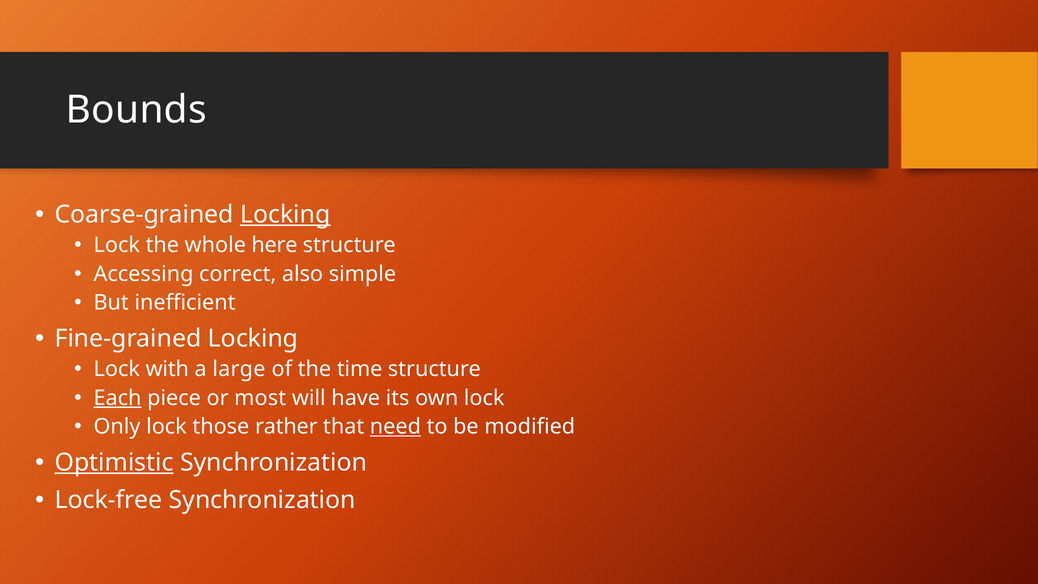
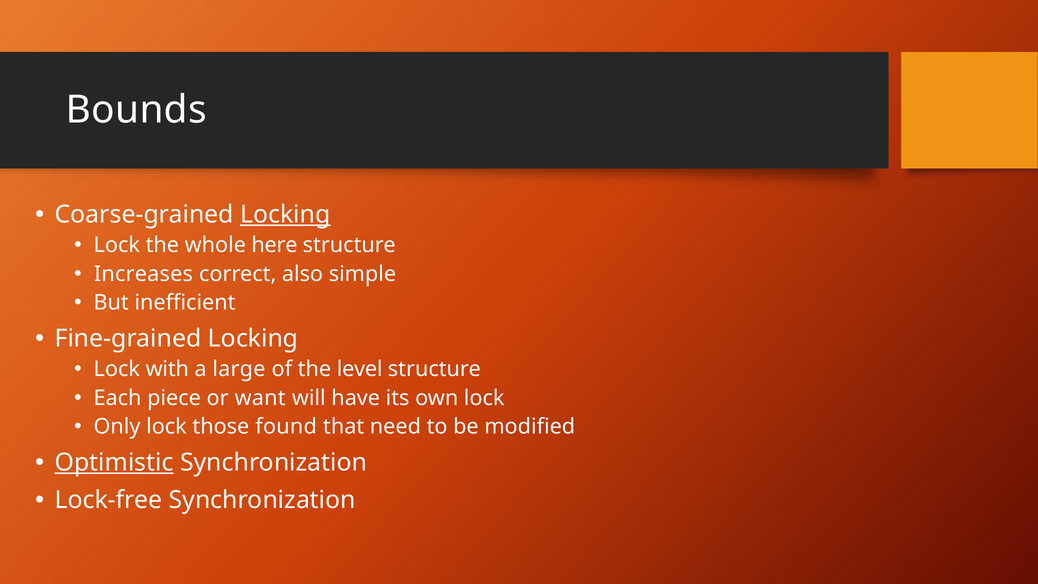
Accessing: Accessing -> Increases
time: time -> level
Each underline: present -> none
most: most -> want
rather: rather -> found
need underline: present -> none
